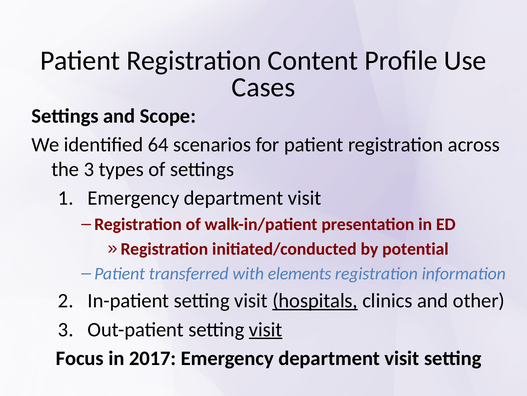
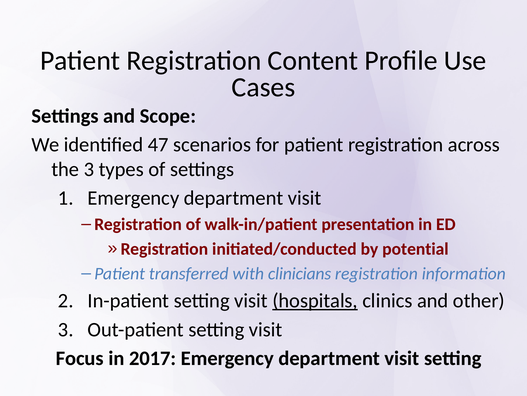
64: 64 -> 47
elements: elements -> clinicians
visit at (266, 329) underline: present -> none
